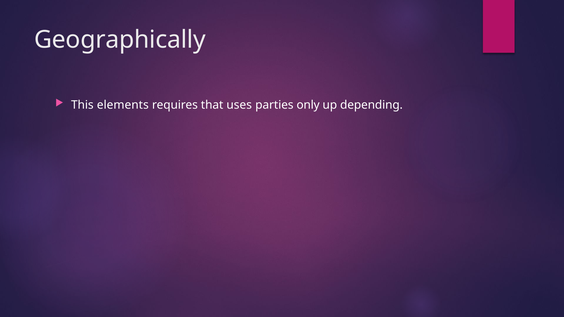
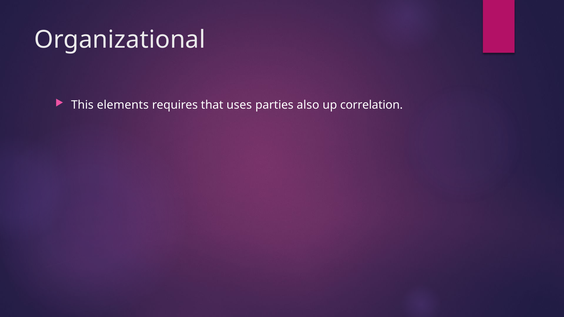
Geographically: Geographically -> Organizational
only: only -> also
depending: depending -> correlation
